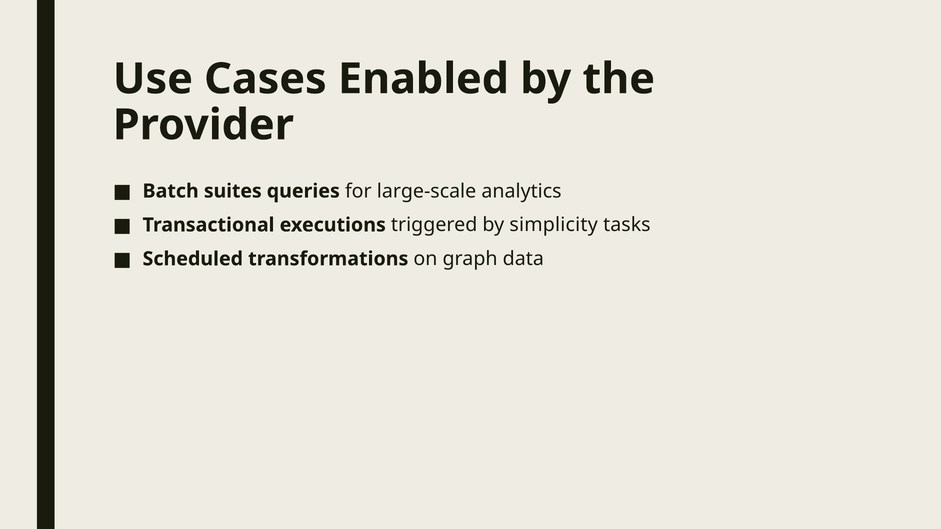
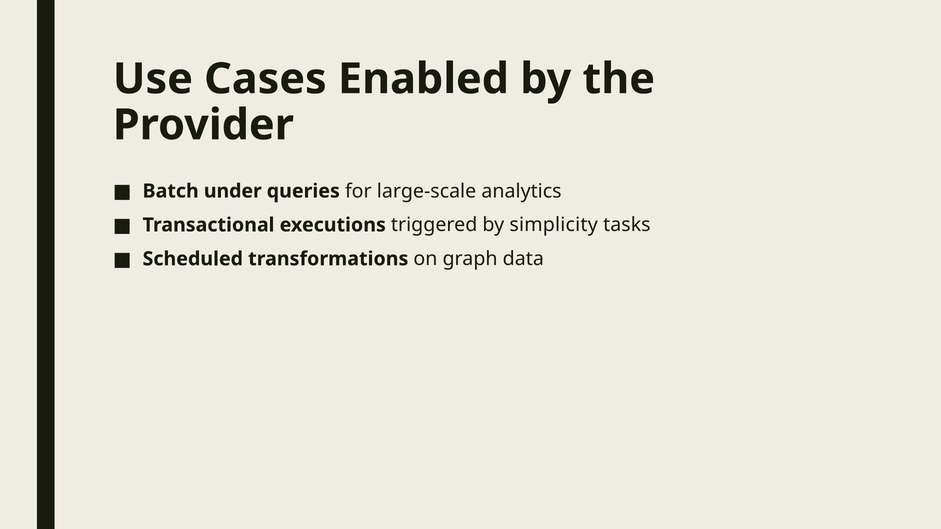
suites: suites -> under
